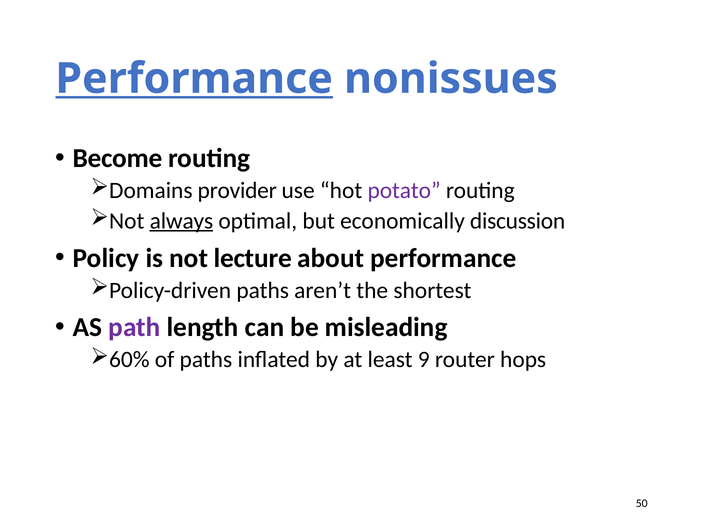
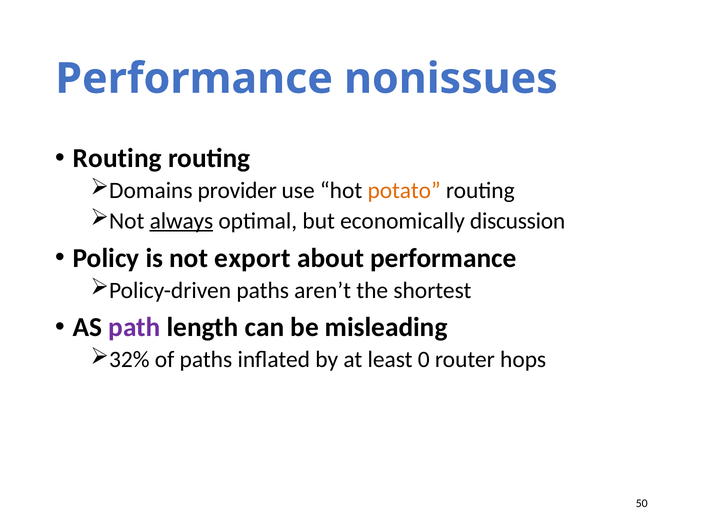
Performance at (194, 79) underline: present -> none
Become at (118, 158): Become -> Routing
potato colour: purple -> orange
lecture: lecture -> export
60%: 60% -> 32%
9: 9 -> 0
